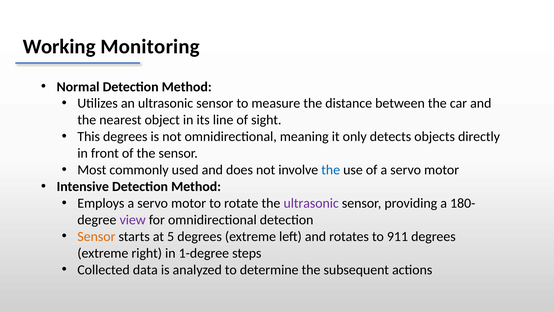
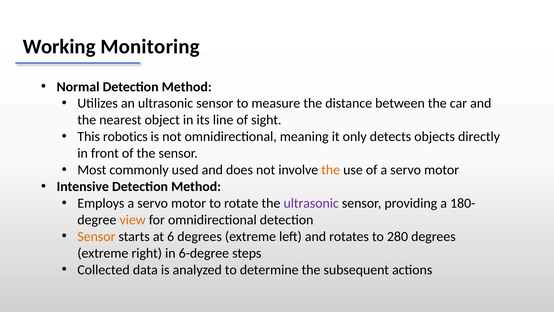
This degrees: degrees -> robotics
the at (331, 170) colour: blue -> orange
view colour: purple -> orange
5: 5 -> 6
911: 911 -> 280
1-degree: 1-degree -> 6-degree
